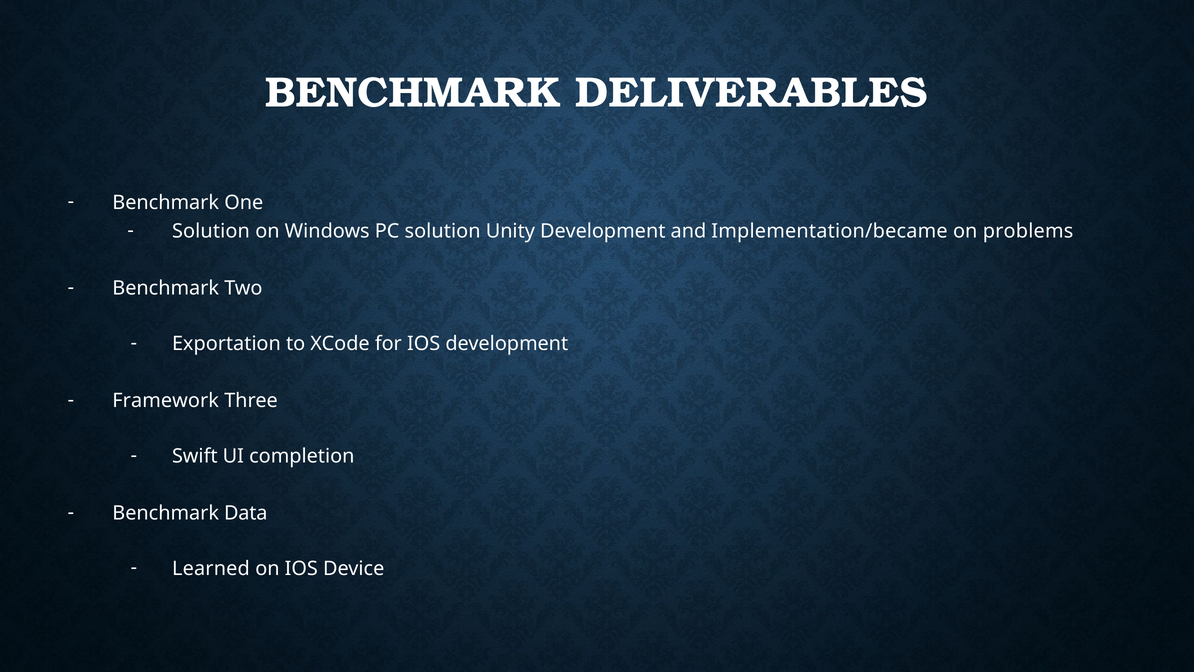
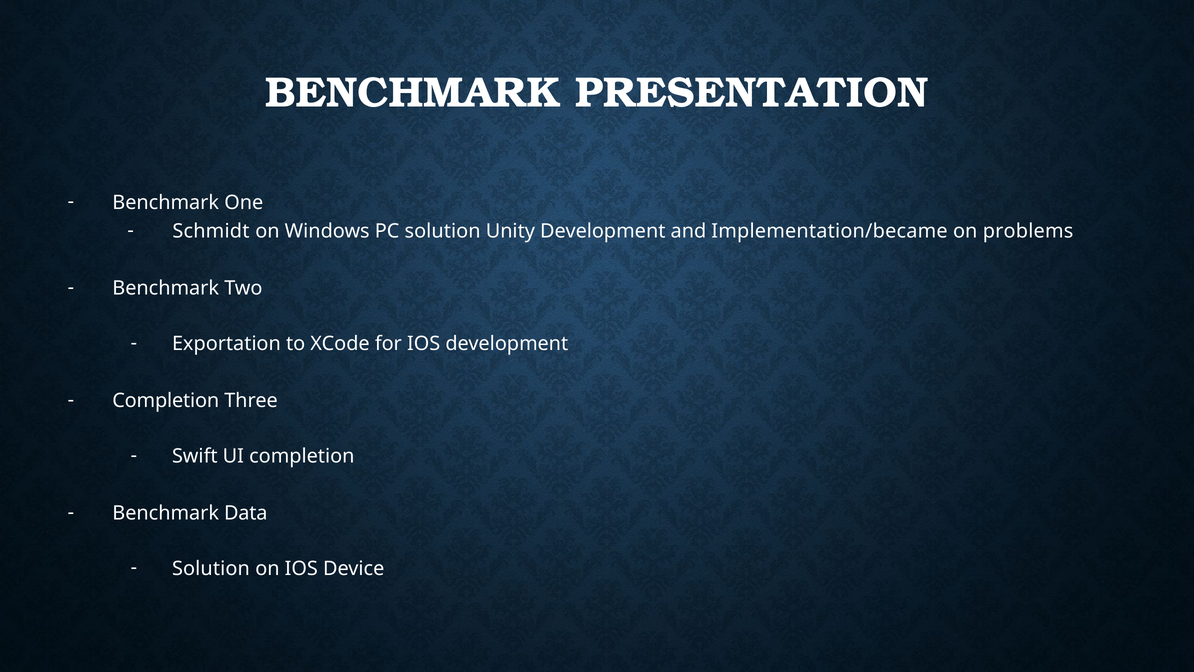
DELIVERABLES: DELIVERABLES -> PRESENTATION
Solution at (211, 231): Solution -> Schmidt
Framework at (166, 401): Framework -> Completion
Learned at (211, 568): Learned -> Solution
